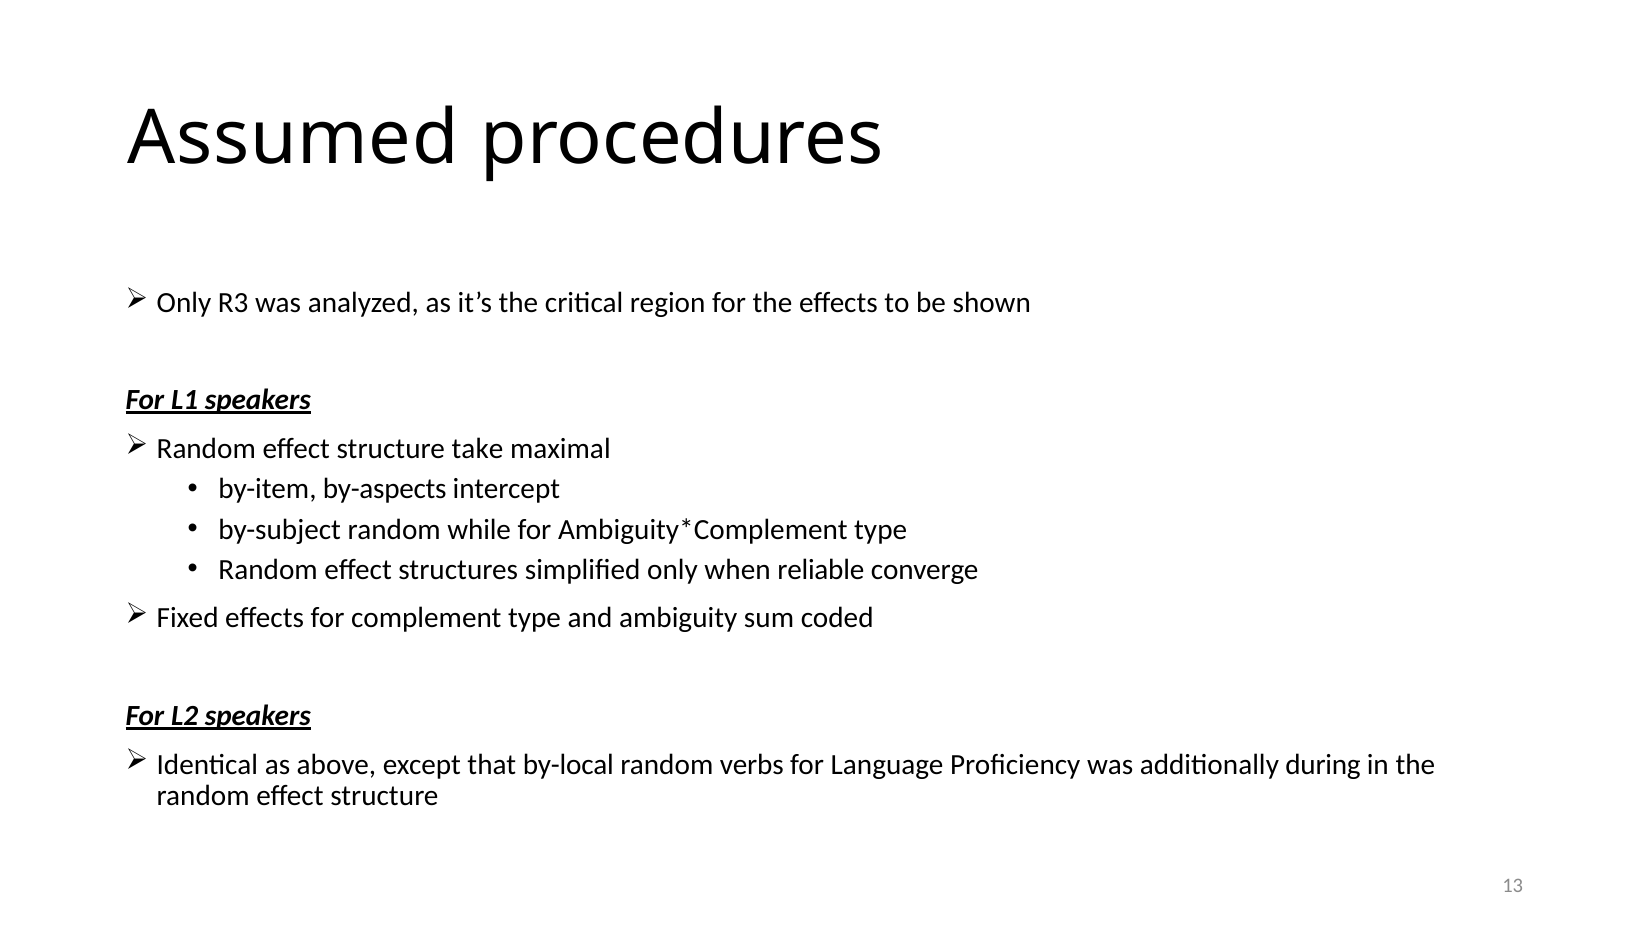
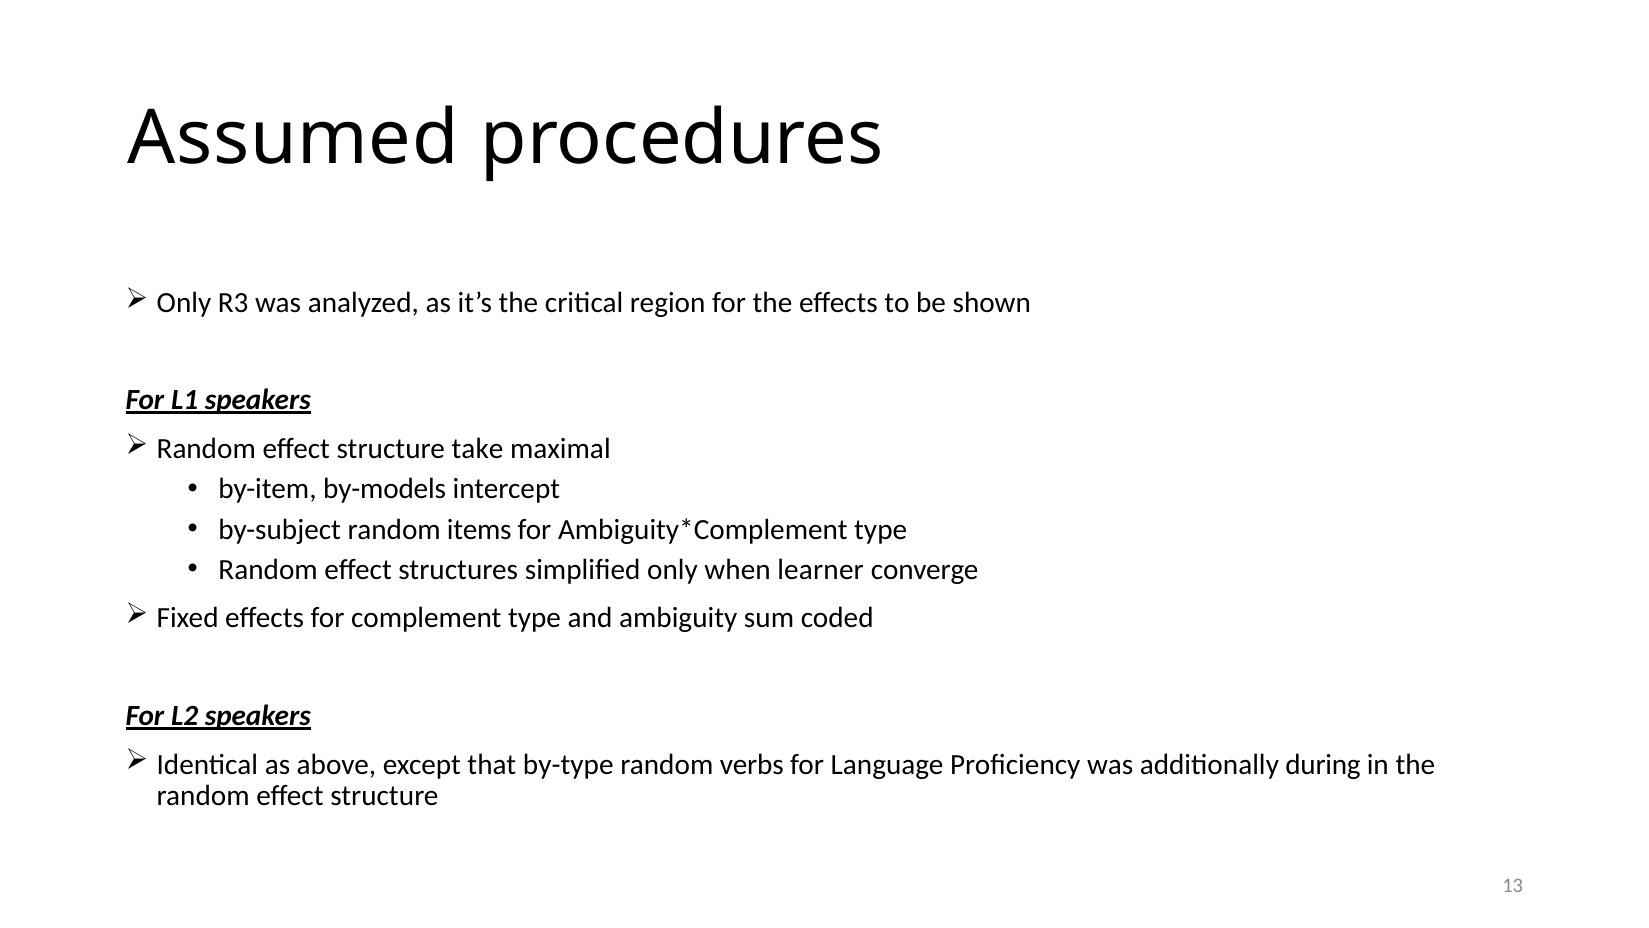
by-aspects: by-aspects -> by-models
while: while -> items
reliable: reliable -> learner
by-local: by-local -> by-type
